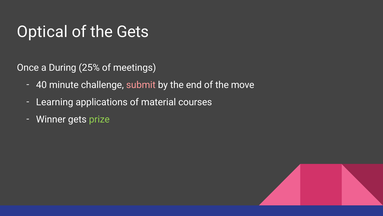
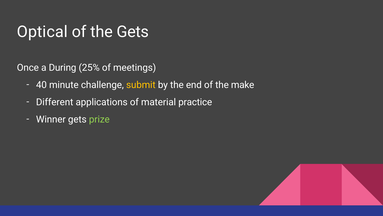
submit colour: pink -> yellow
move: move -> make
Learning: Learning -> Different
courses: courses -> practice
